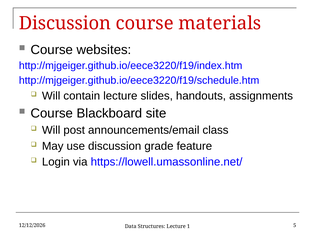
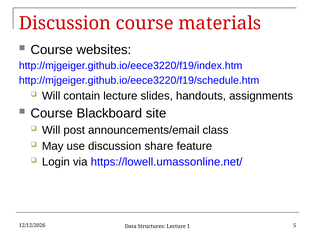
grade: grade -> share
